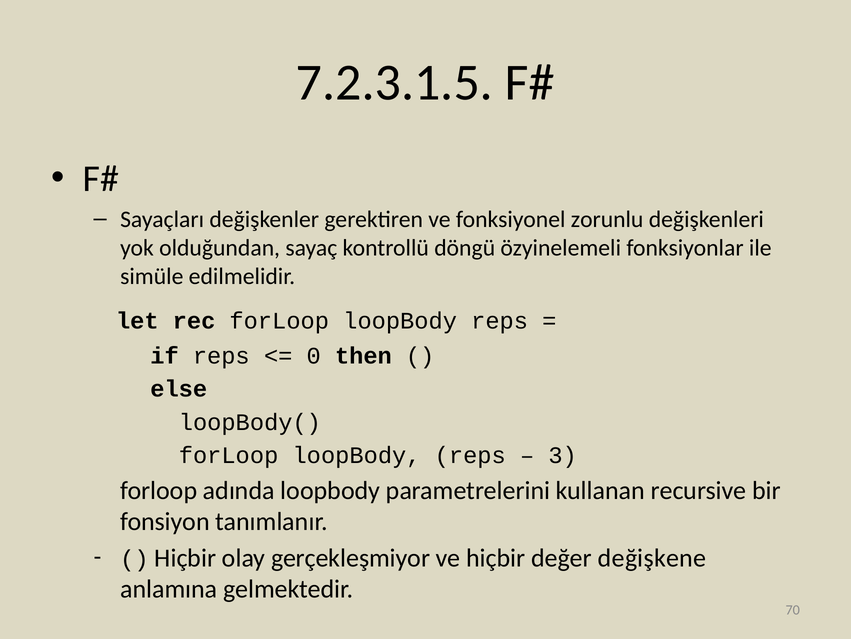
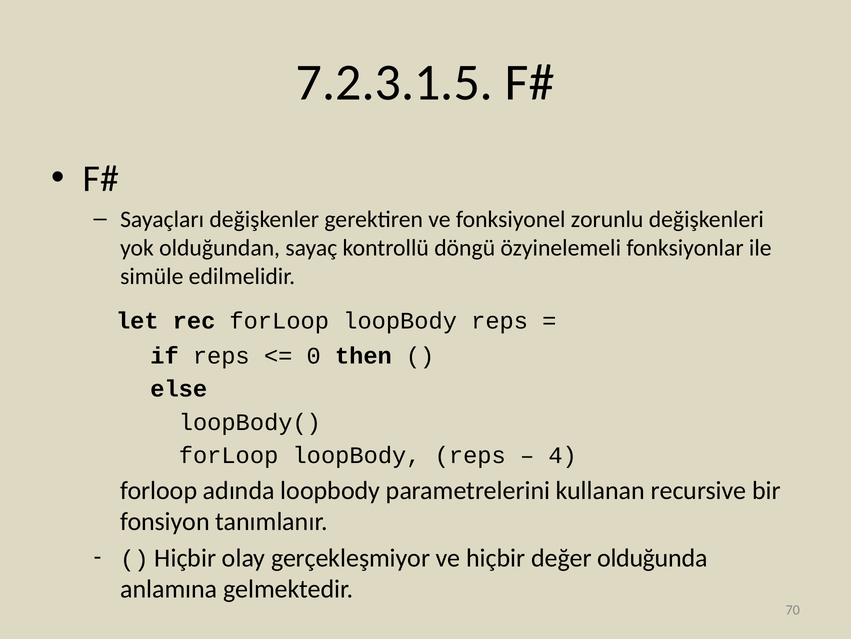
3: 3 -> 4
değişkene: değişkene -> olduğunda
